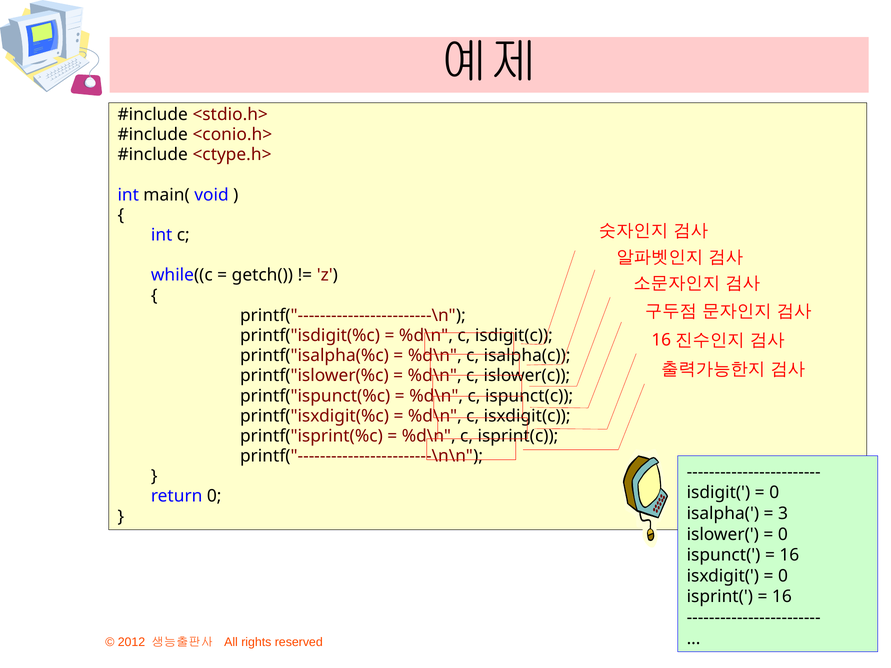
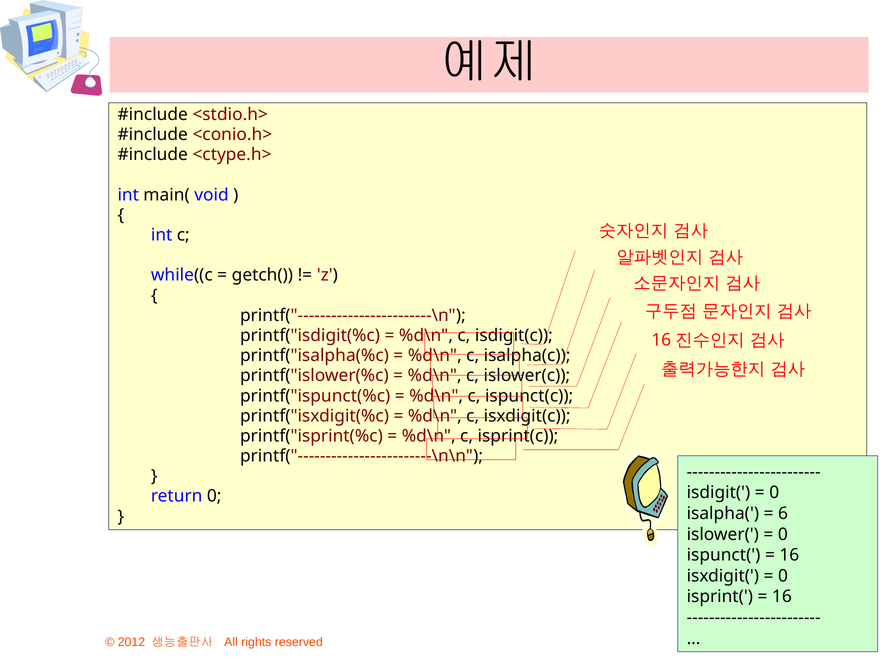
3: 3 -> 6
